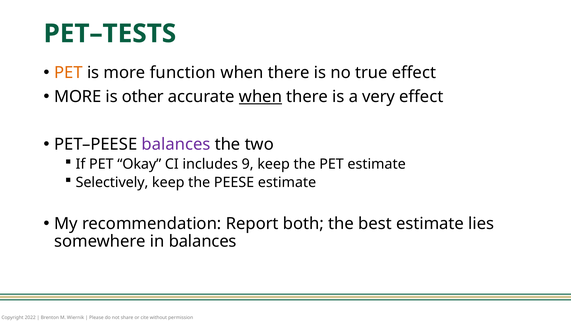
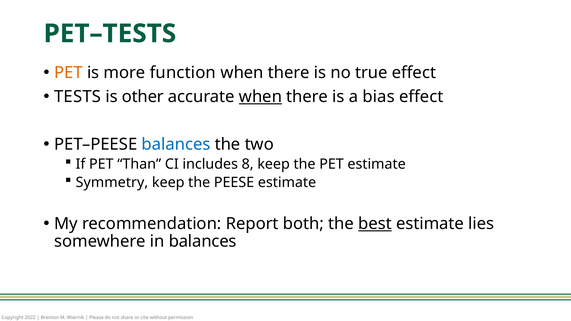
MORE at (78, 97): MORE -> TESTS
very: very -> bias
balances at (176, 145) colour: purple -> blue
Okay: Okay -> Than
9: 9 -> 8
Selectively: Selectively -> Symmetry
best underline: none -> present
